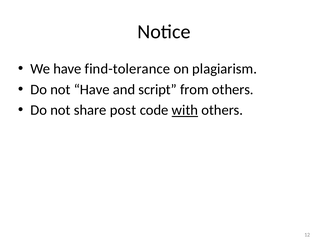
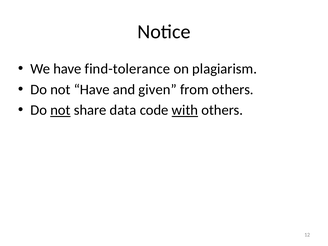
script: script -> given
not at (60, 110) underline: none -> present
post: post -> data
